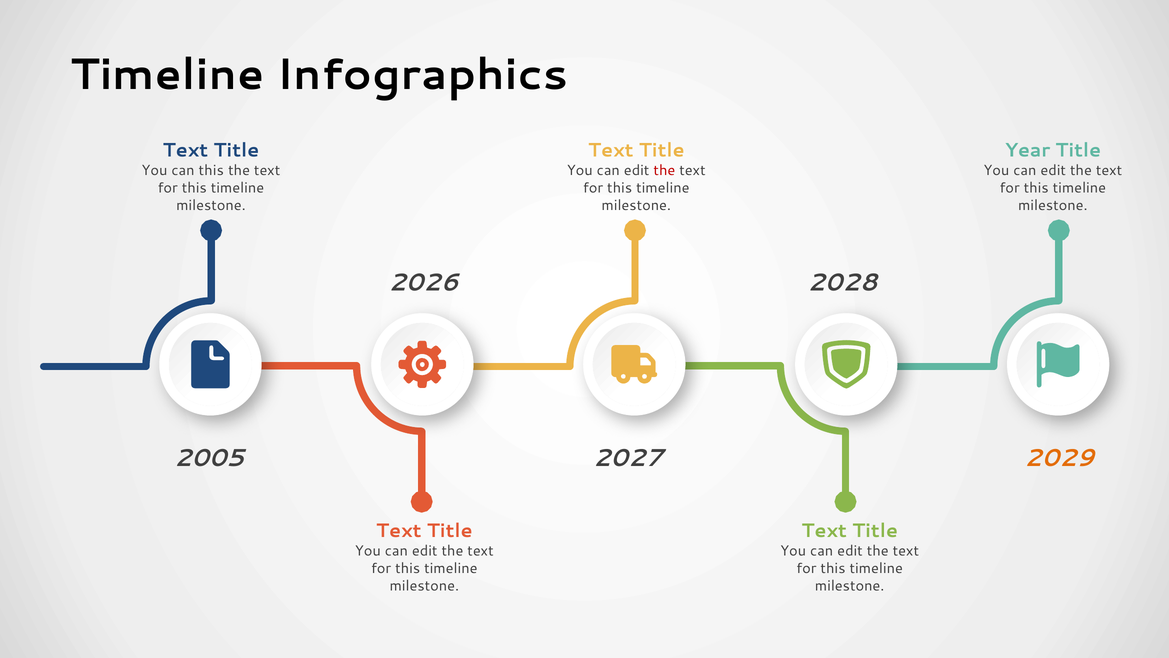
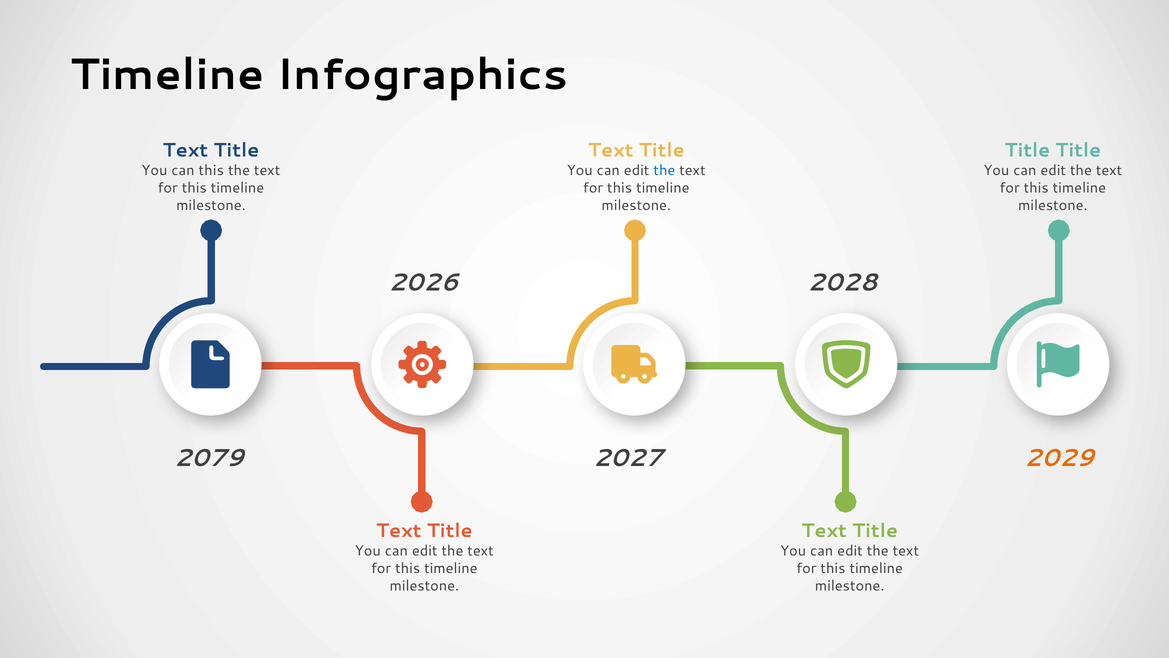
Year at (1027, 150): Year -> Title
the at (664, 170) colour: red -> blue
2005: 2005 -> 2079
